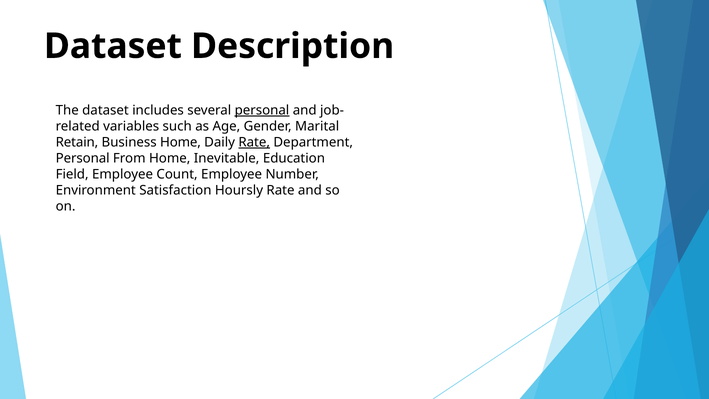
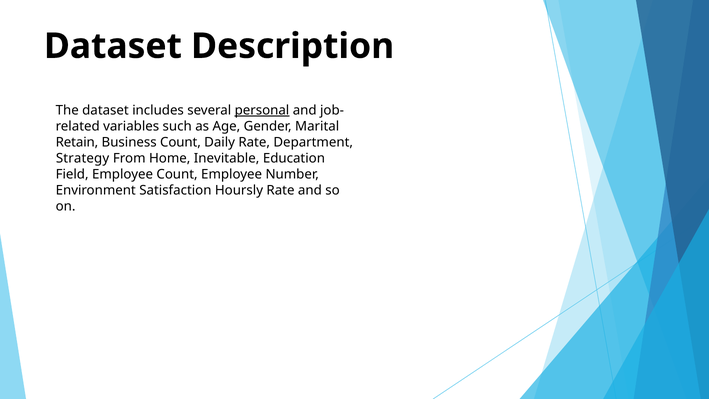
Business Home: Home -> Count
Rate at (254, 142) underline: present -> none
Personal at (83, 158): Personal -> Strategy
